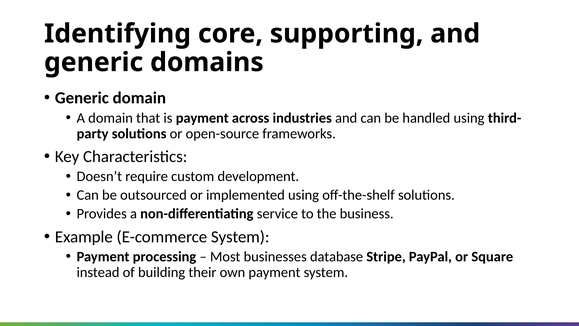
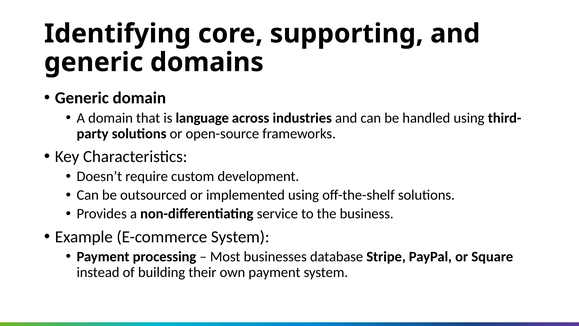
is payment: payment -> language
